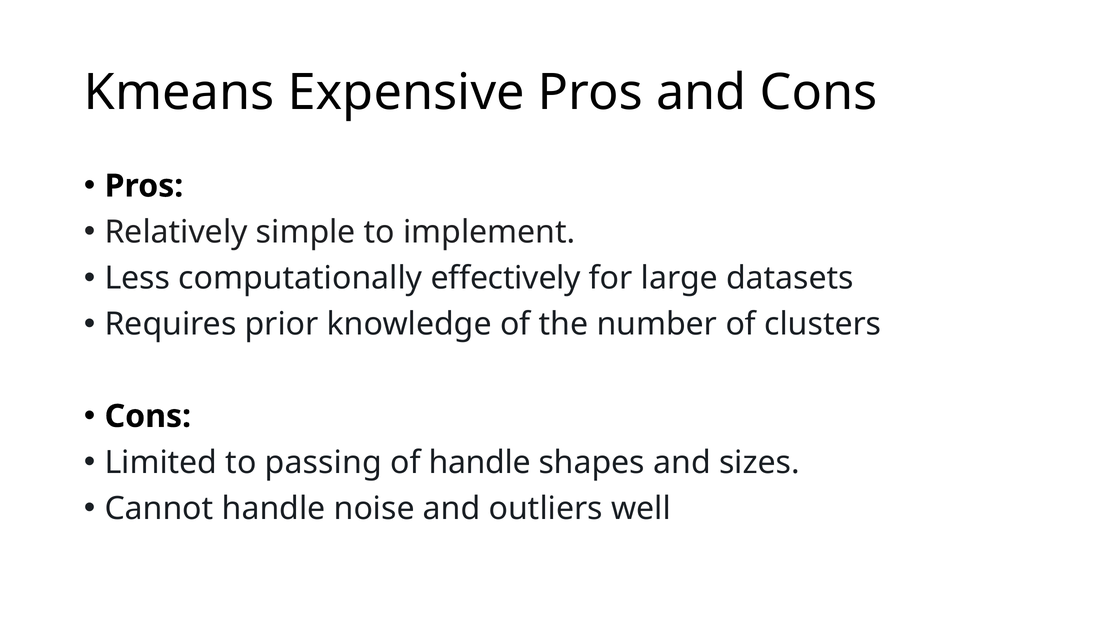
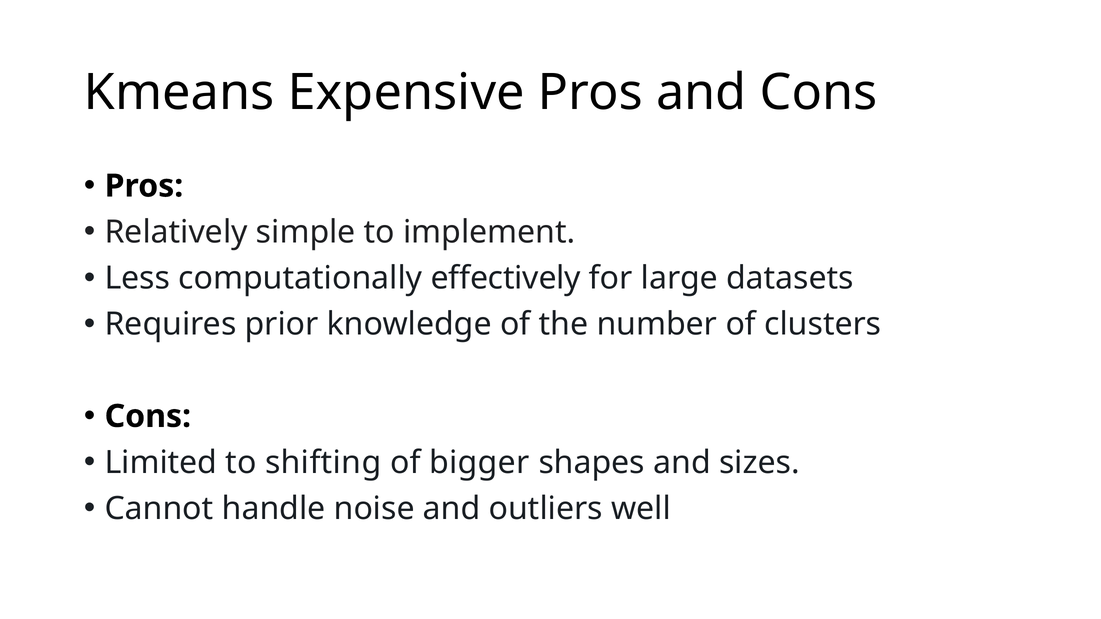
passing: passing -> shifting
of handle: handle -> bigger
